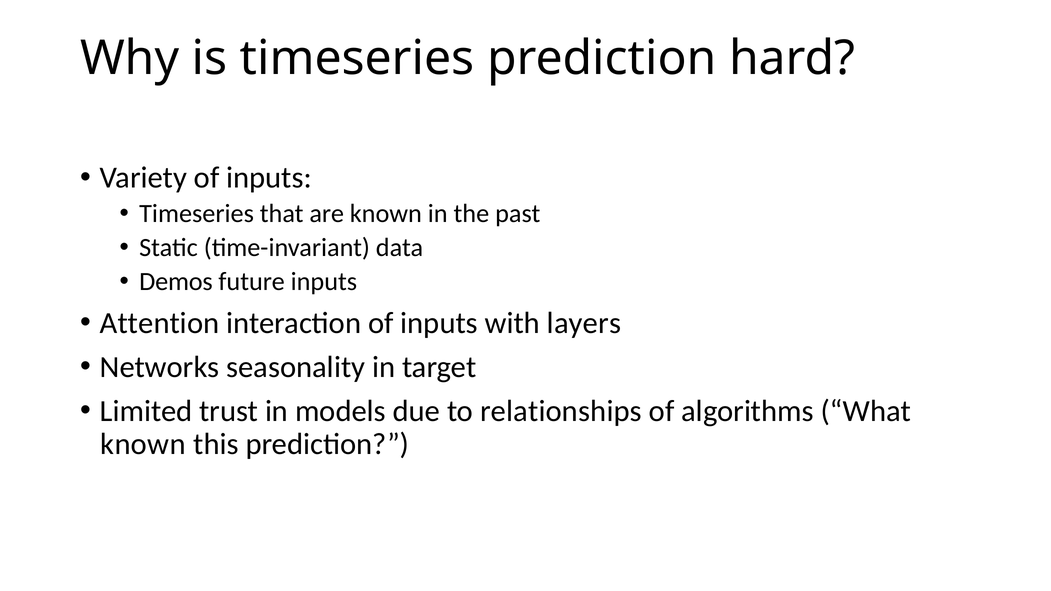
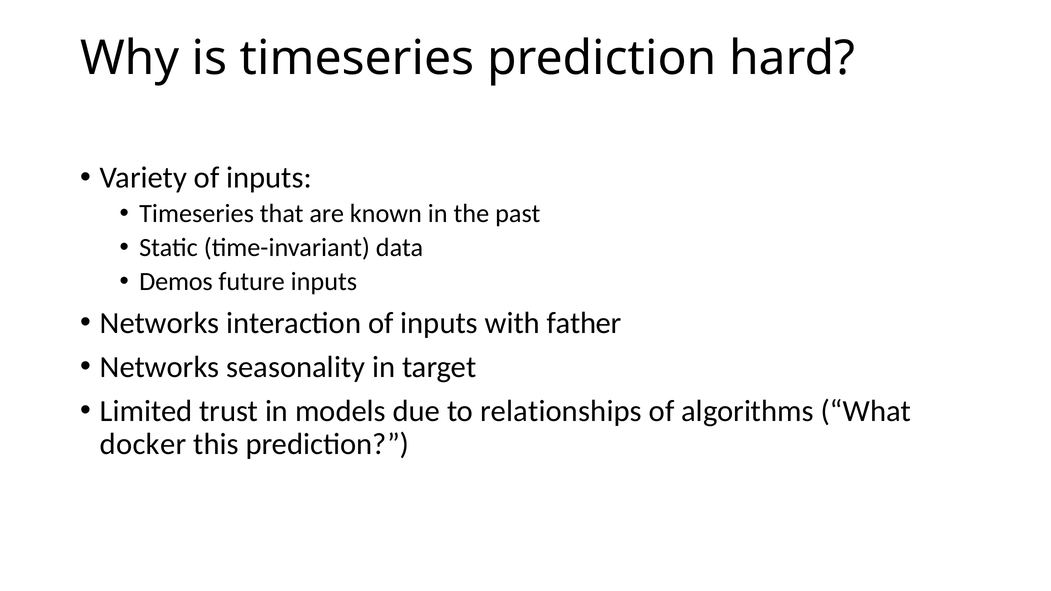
Attention at (160, 323): Attention -> Networks
layers: layers -> father
known at (143, 444): known -> docker
